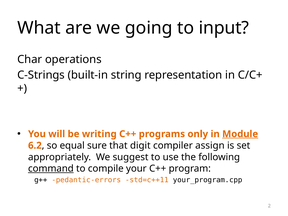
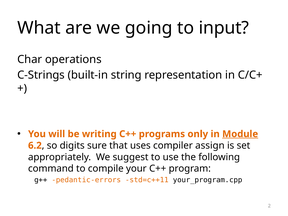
equal: equal -> digits
digit: digit -> uses
command underline: present -> none
